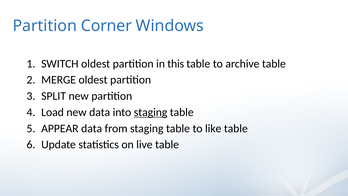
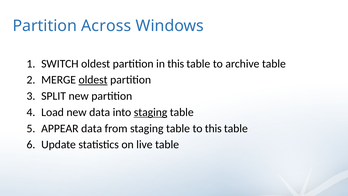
Corner: Corner -> Across
oldest at (93, 80) underline: none -> present
to like: like -> this
